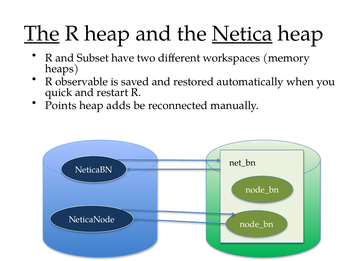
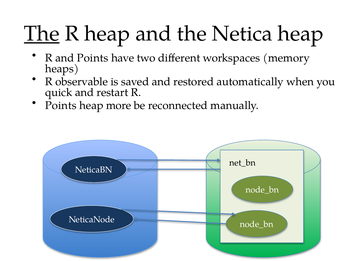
Netica underline: present -> none
and Subset: Subset -> Points
adds: adds -> more
